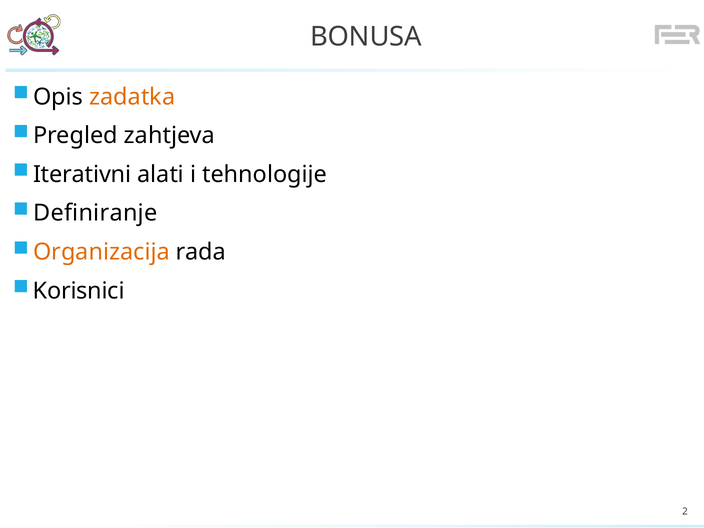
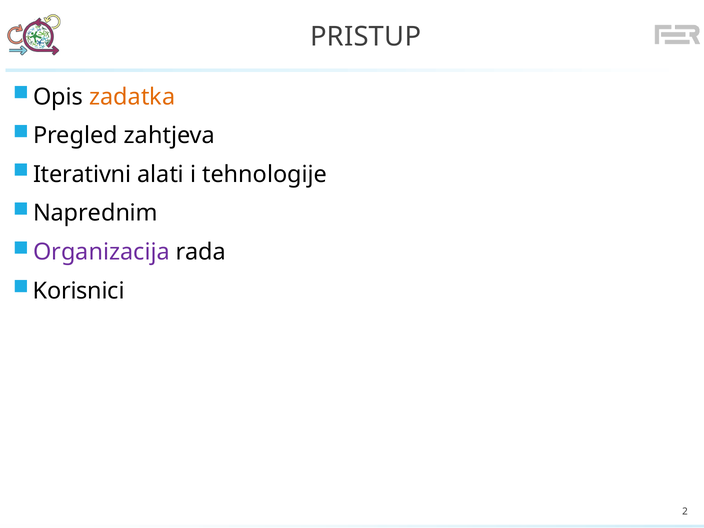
BONUSA: BONUSA -> PRISTUP
Definiranje: Definiranje -> Naprednim
Organizacija colour: orange -> purple
